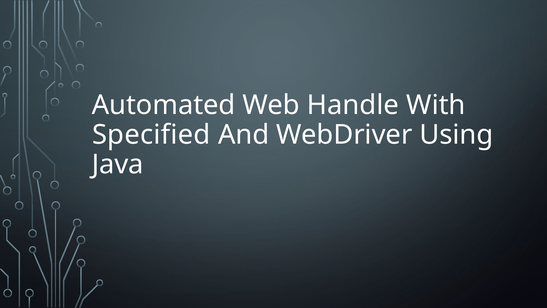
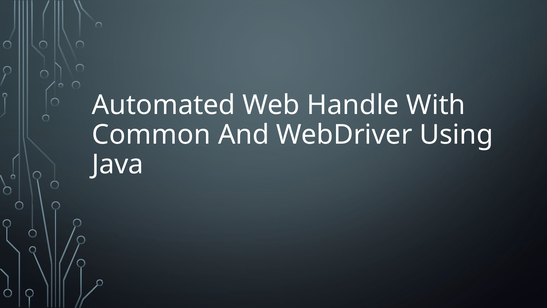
Specified: Specified -> Common
